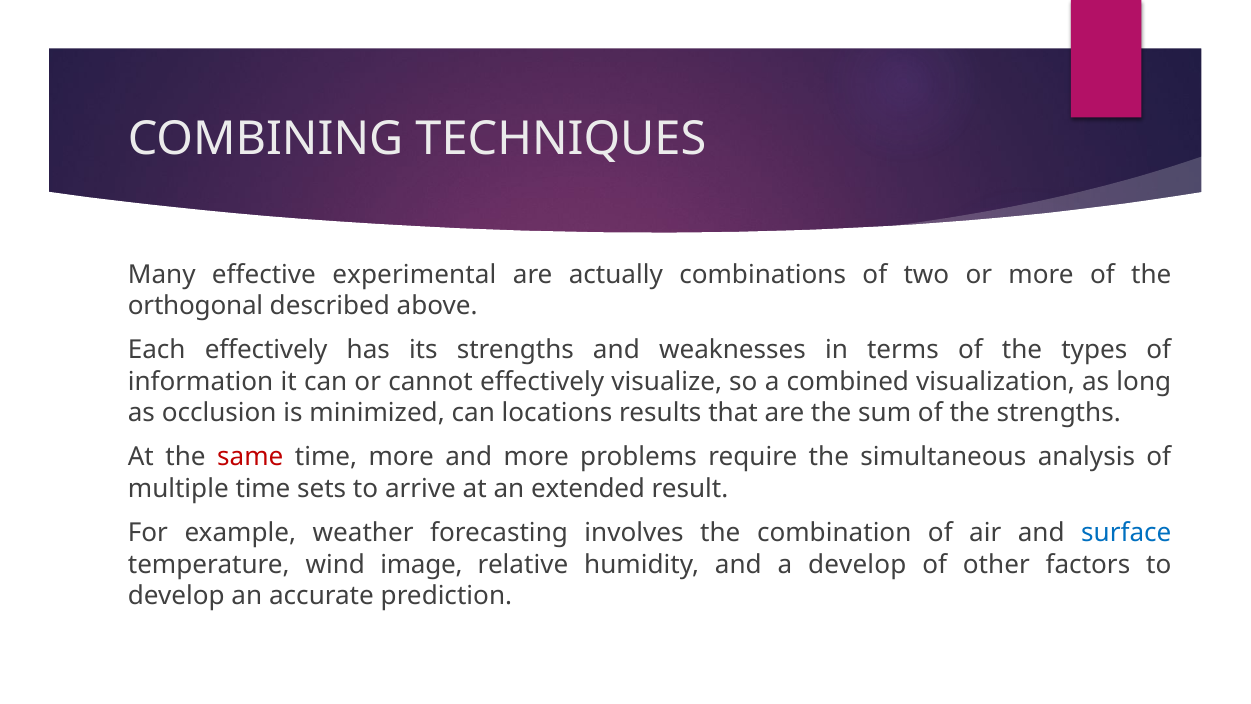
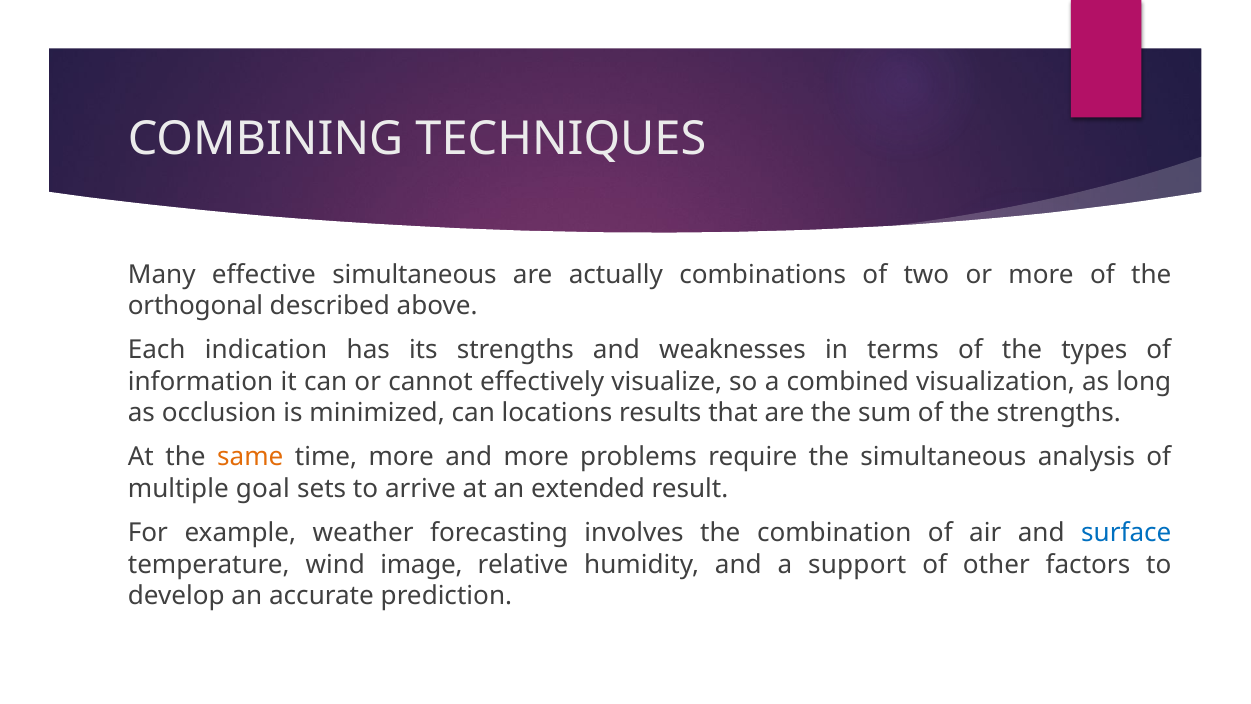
effective experimental: experimental -> simultaneous
Each effectively: effectively -> indication
same colour: red -> orange
multiple time: time -> goal
a develop: develop -> support
